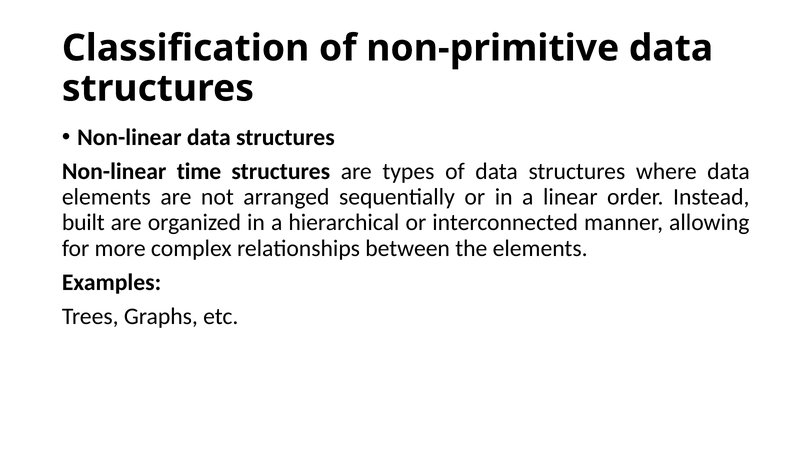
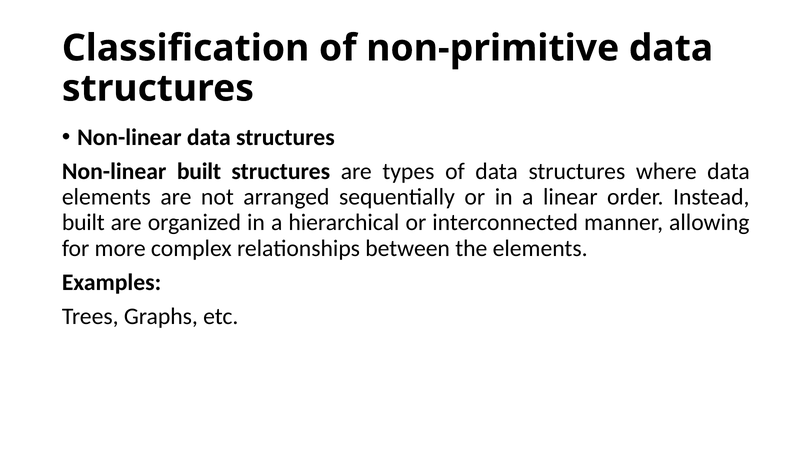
Non-linear time: time -> built
